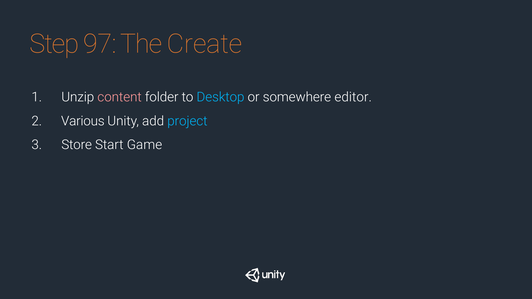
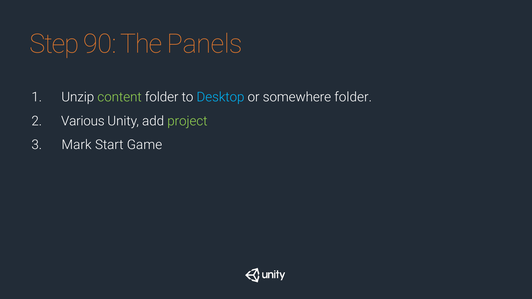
97: 97 -> 90
Create: Create -> Panels
content colour: pink -> light green
somewhere editor: editor -> folder
project colour: light blue -> light green
Store: Store -> Mark
